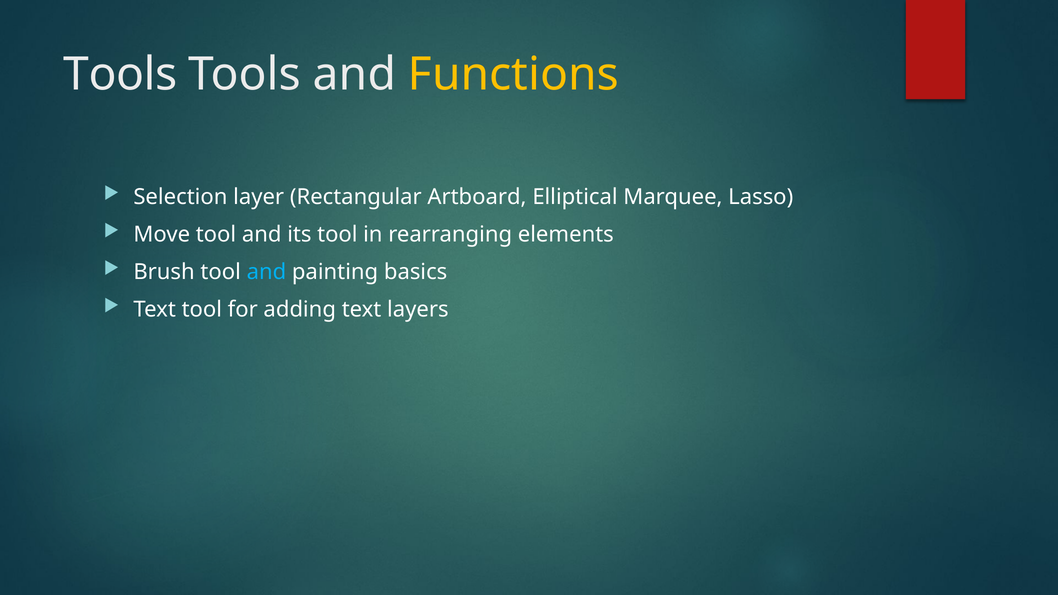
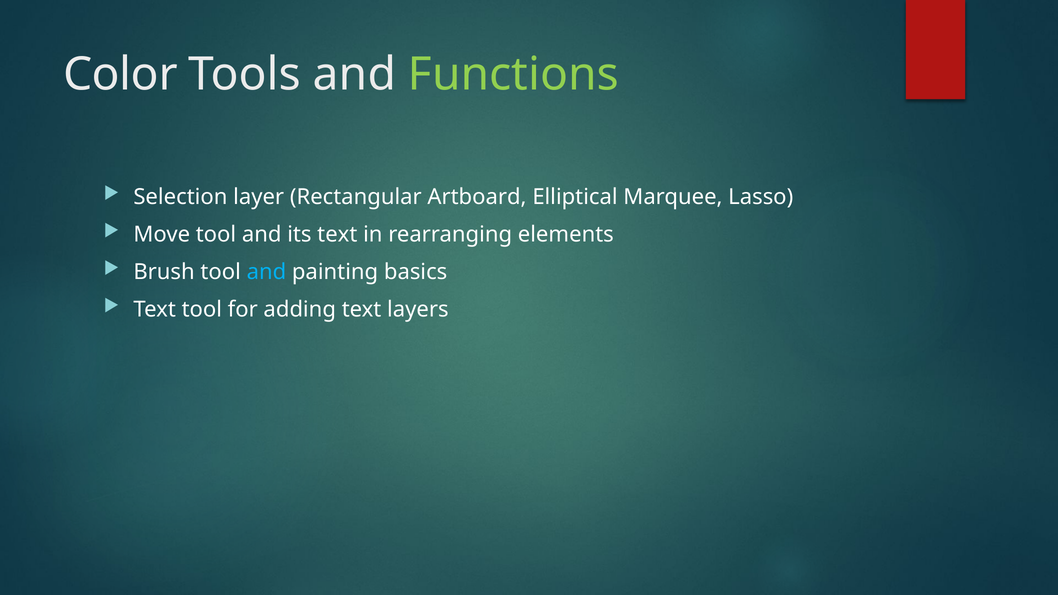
Tools at (120, 74): Tools -> Color
Functions colour: yellow -> light green
its tool: tool -> text
